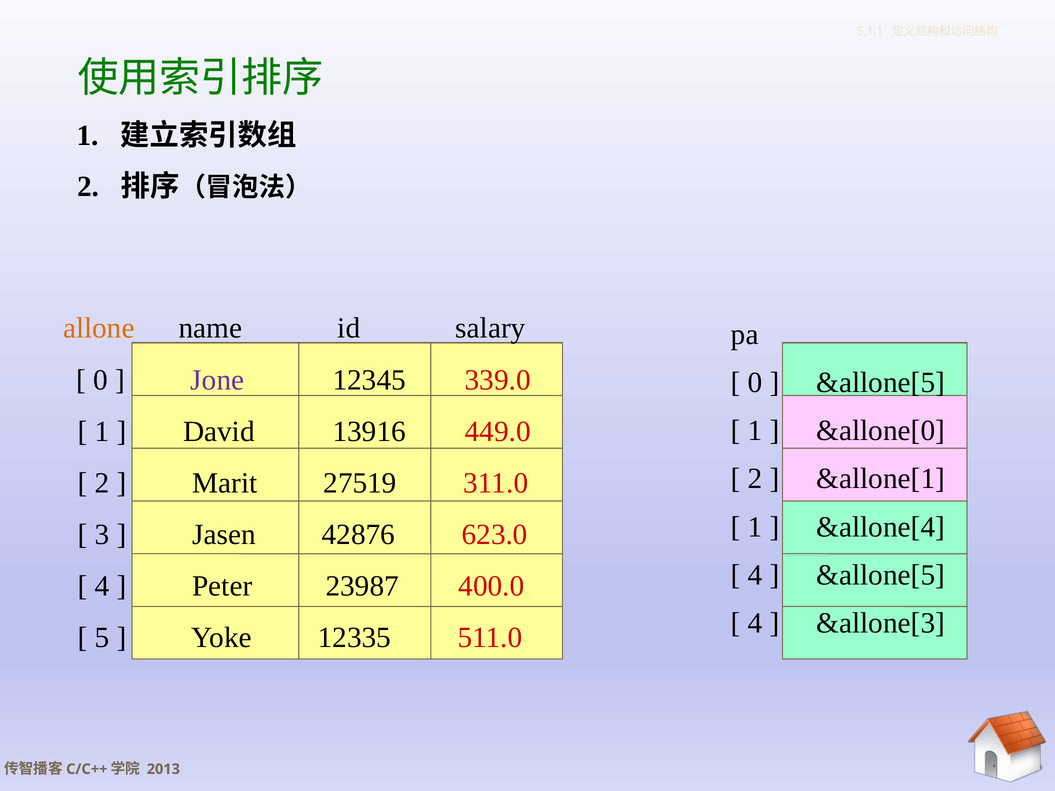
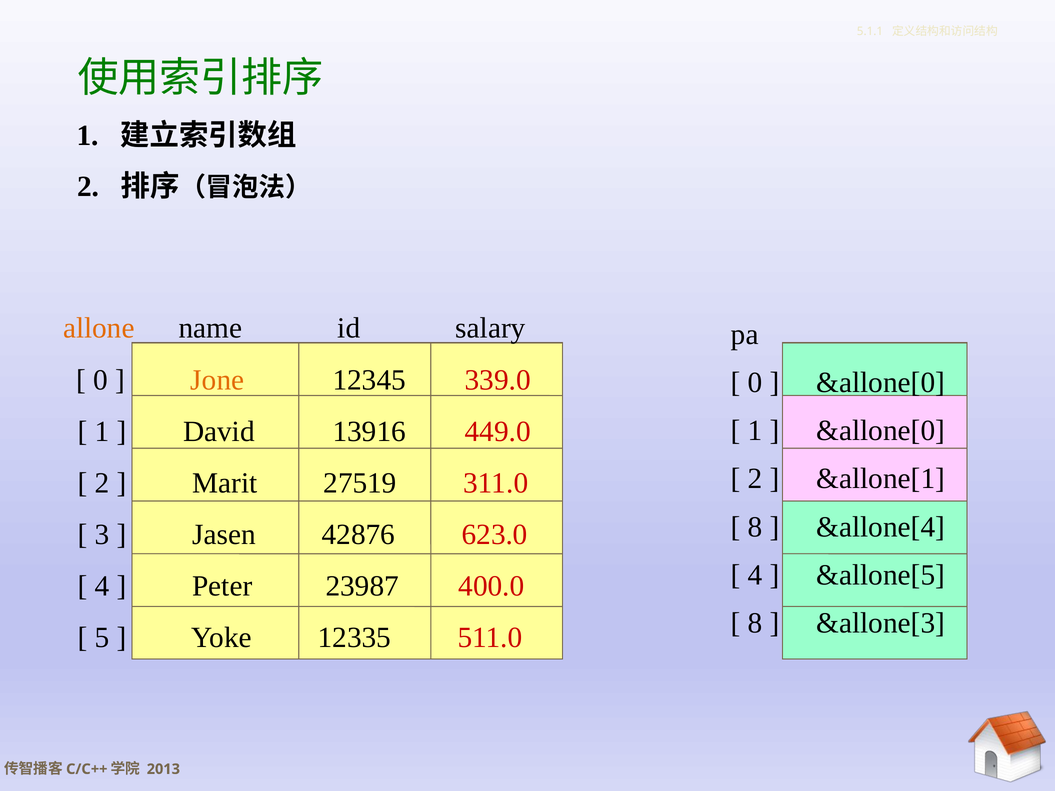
Jone colour: purple -> orange
&allone[5 at (881, 383): &allone[5 -> &allone[0
1 at (755, 527): 1 -> 8
4 at (755, 623): 4 -> 8
